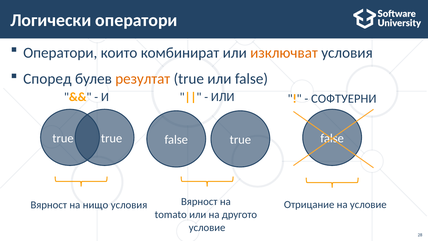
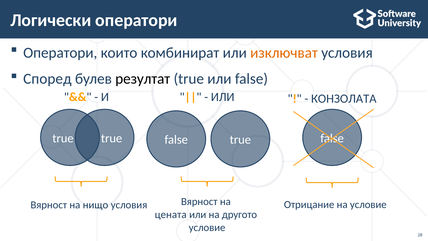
резултат colour: orange -> black
СОФТУЕРНИ: СОФТУЕРНИ -> КОНЗОЛАТА
tomato: tomato -> цената
